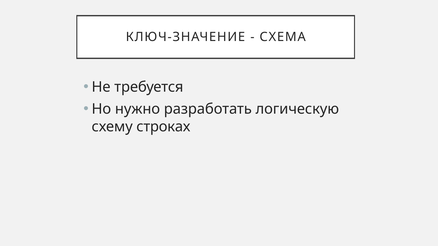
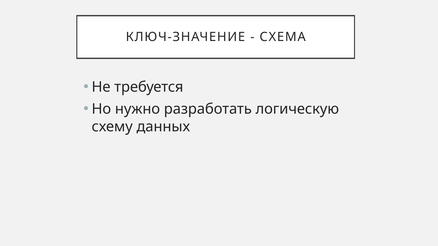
строках: строках -> данных
